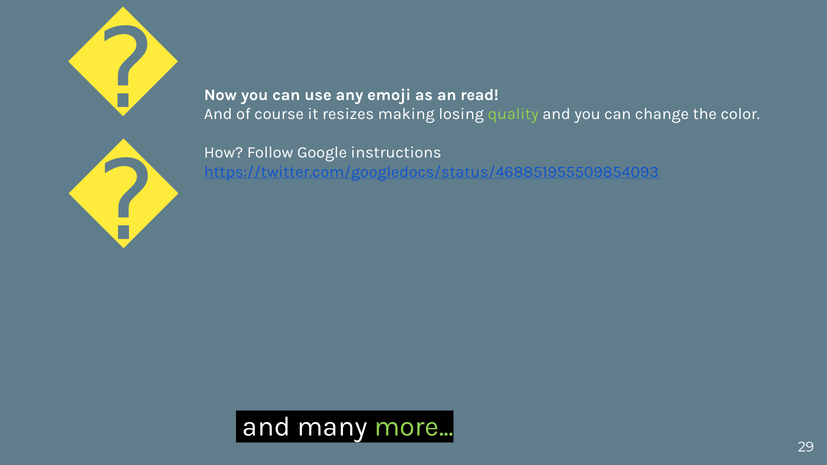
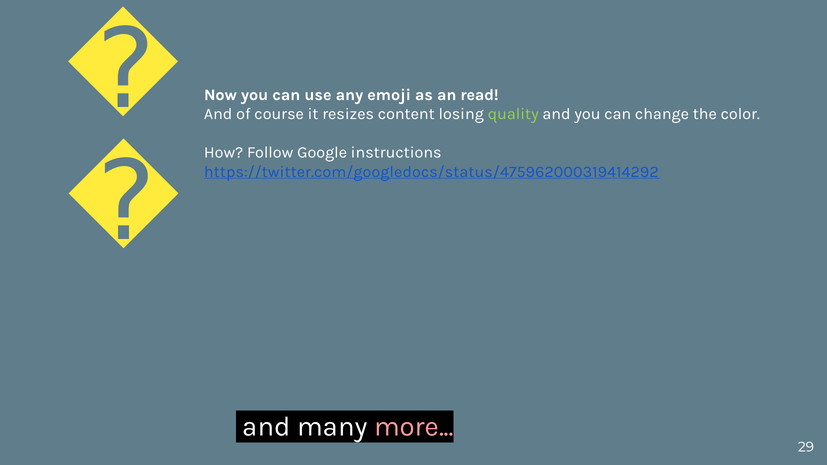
making: making -> content
https://twitter.com/googledocs/status/468851955509854093: https://twitter.com/googledocs/status/468851955509854093 -> https://twitter.com/googledocs/status/475962000319414292
more colour: light green -> pink
